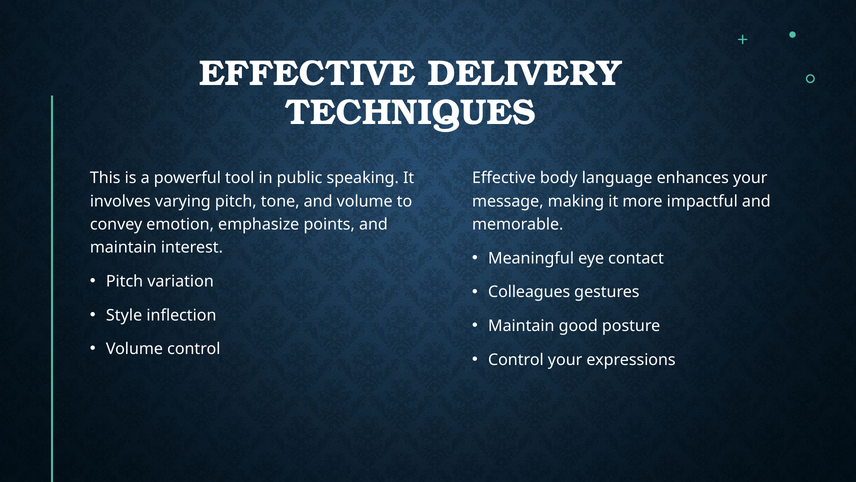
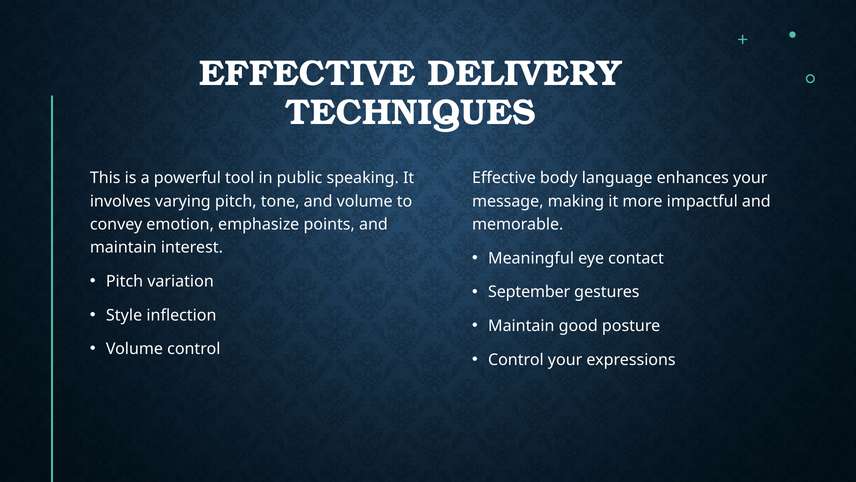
Colleagues: Colleagues -> September
